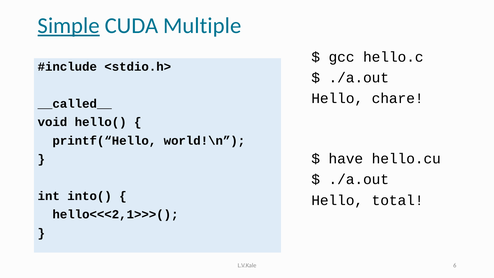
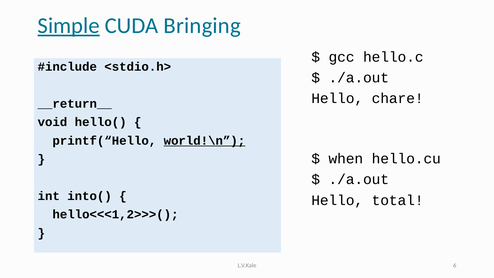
Multiple: Multiple -> Bringing
__called__: __called__ -> __return__
world!\n underline: none -> present
have: have -> when
hello<<<2,1>>>(: hello<<<2,1>>>( -> hello<<<1,2>>>(
